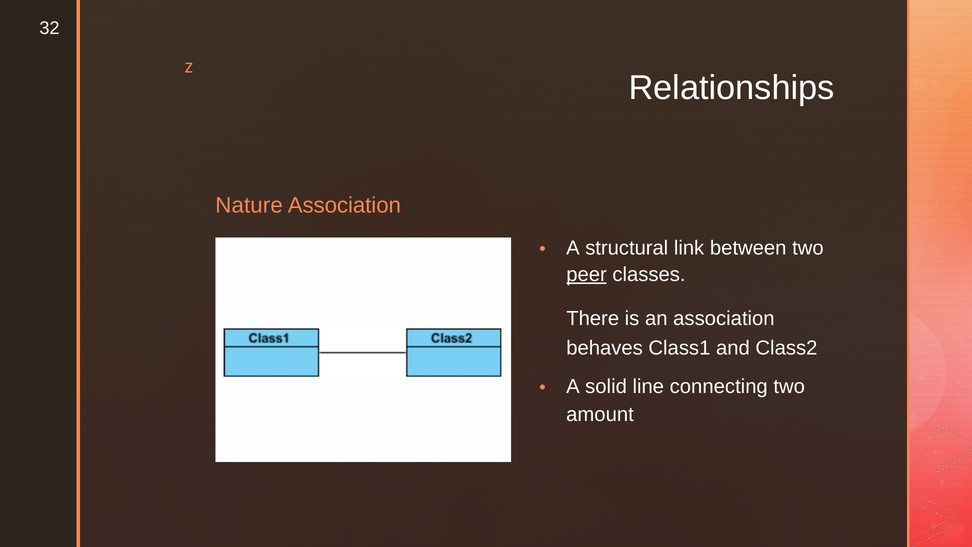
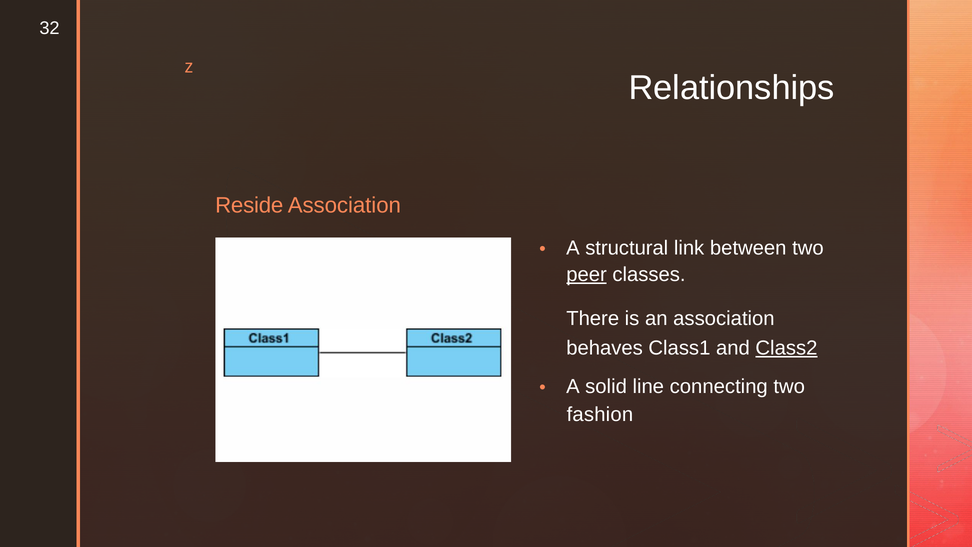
Nature: Nature -> Reside
Class2 underline: none -> present
amount: amount -> fashion
